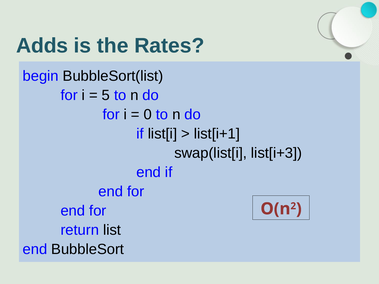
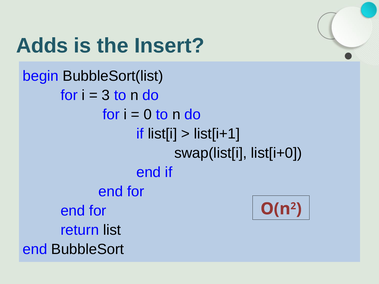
Rates: Rates -> Insert
5: 5 -> 3
list[i+3: list[i+3 -> list[i+0
